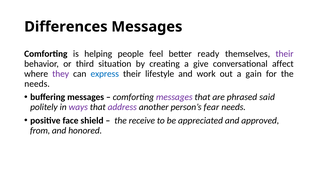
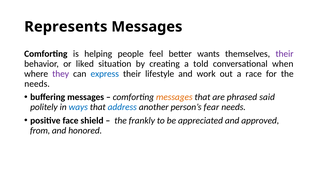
Differences: Differences -> Represents
ready: ready -> wants
third: third -> liked
give: give -> told
affect: affect -> when
gain: gain -> race
messages at (174, 97) colour: purple -> orange
ways colour: purple -> blue
address colour: purple -> blue
receive: receive -> frankly
